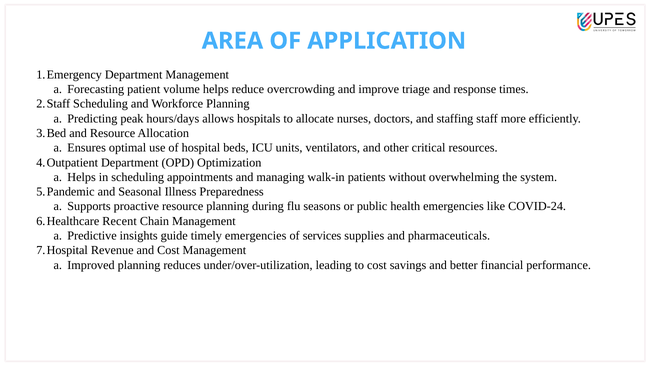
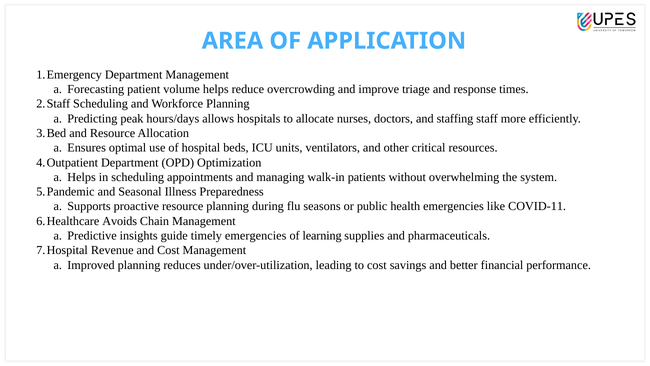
COVID-24: COVID-24 -> COVID-11
Recent: Recent -> Avoids
services: services -> learning
